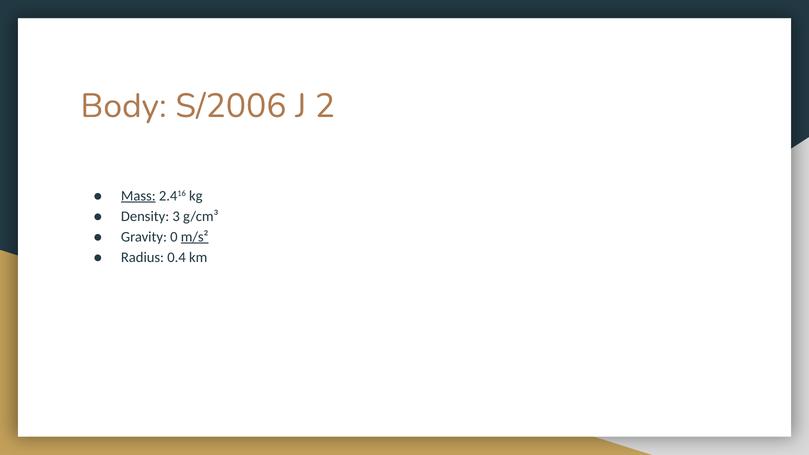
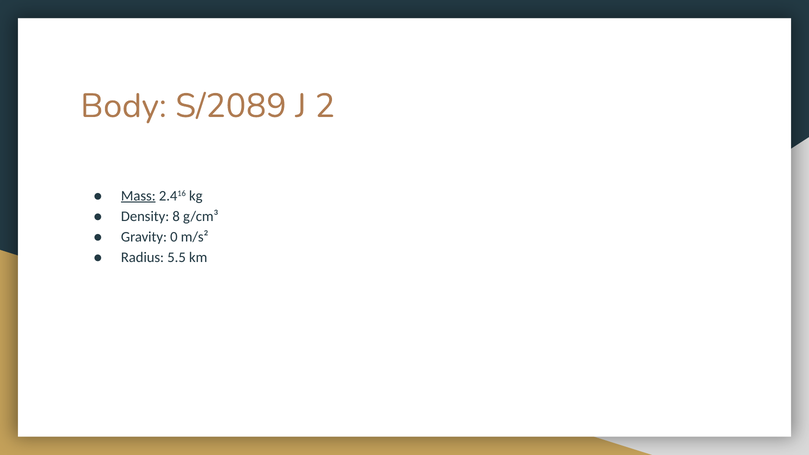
S/2006: S/2006 -> S/2089
3: 3 -> 8
m/s² underline: present -> none
0.4: 0.4 -> 5.5
